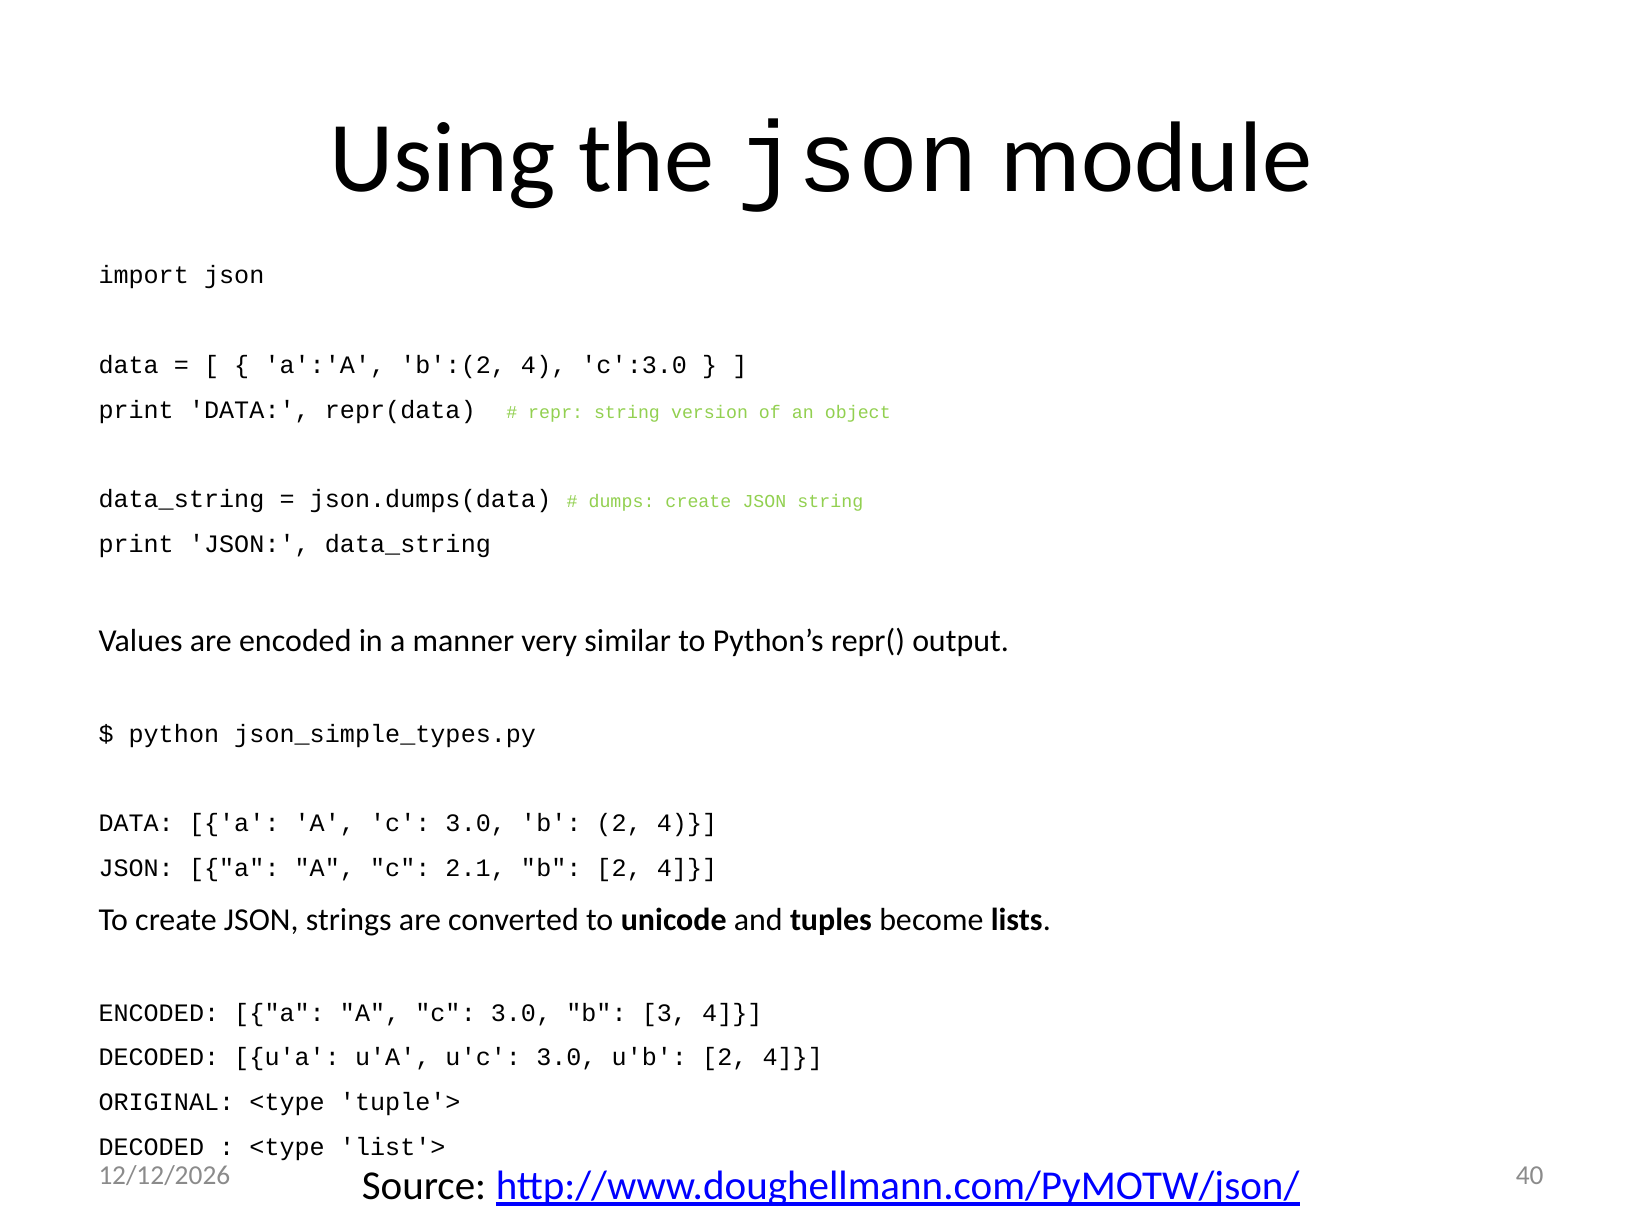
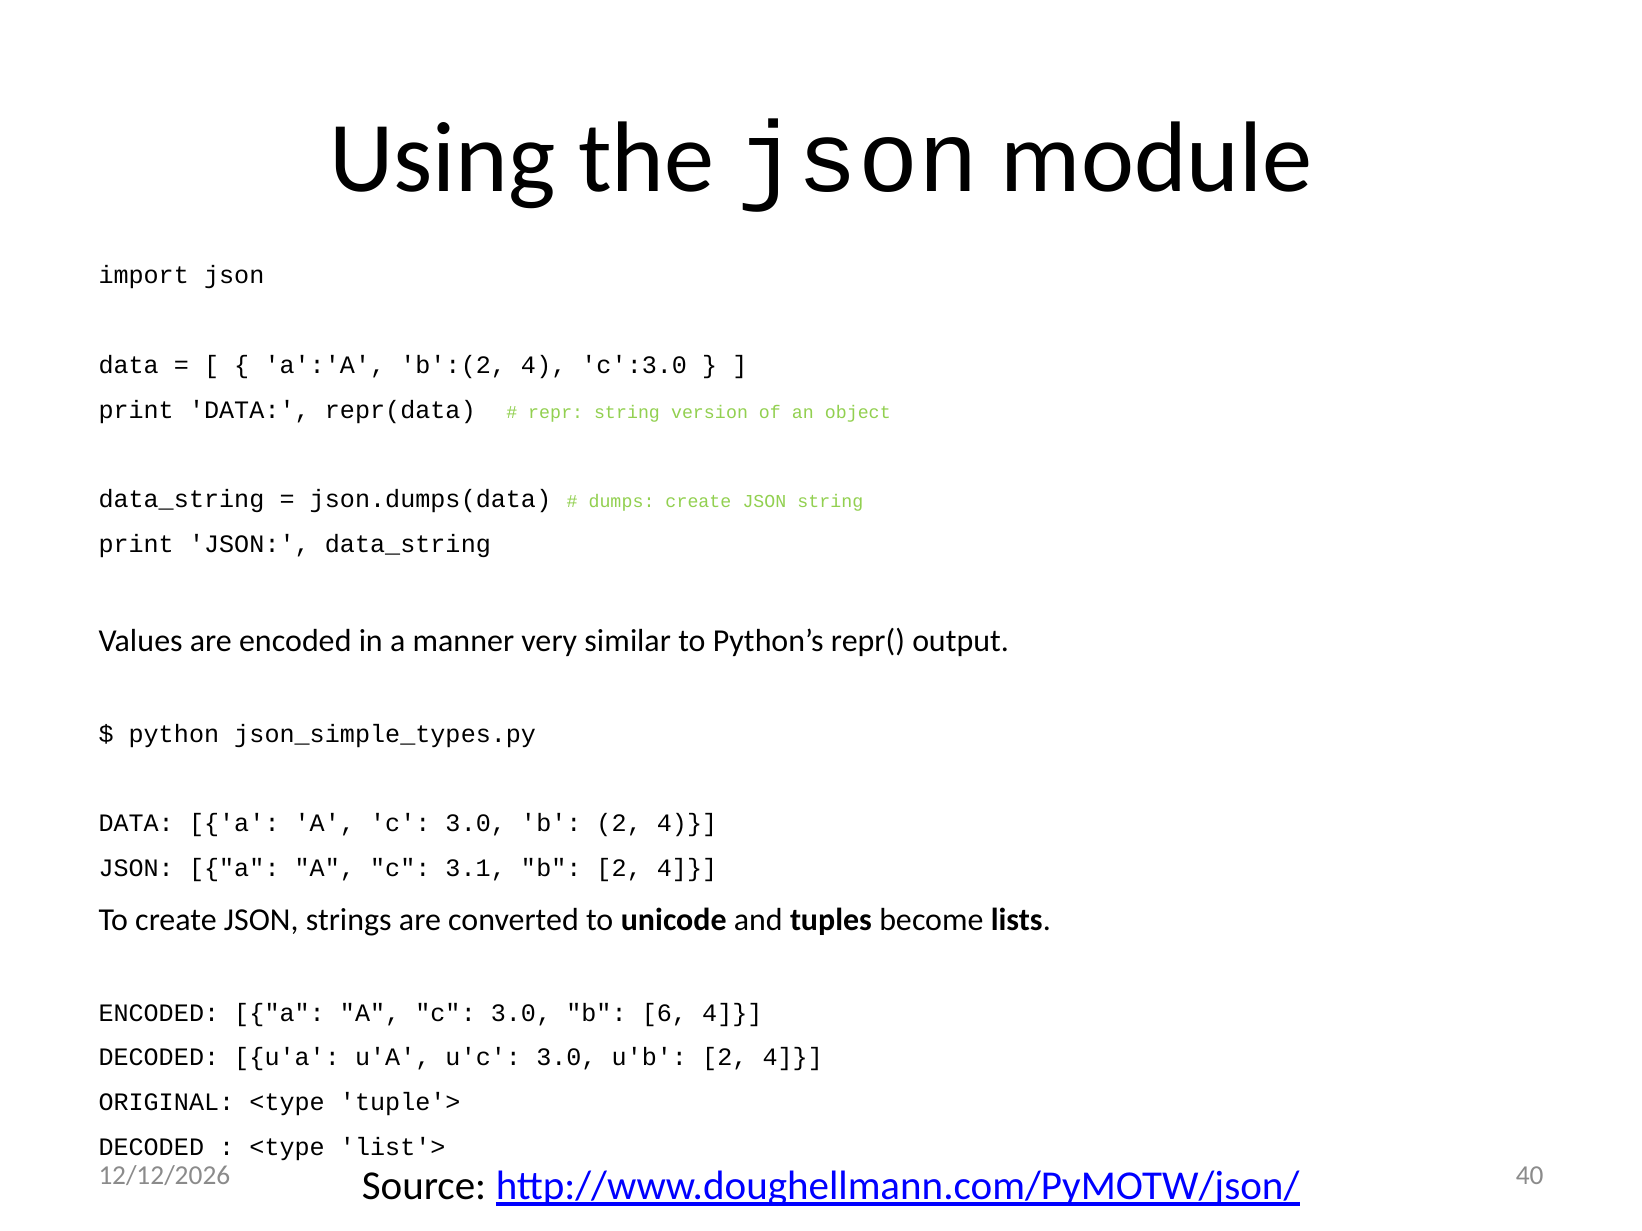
2.1: 2.1 -> 3.1
3: 3 -> 6
